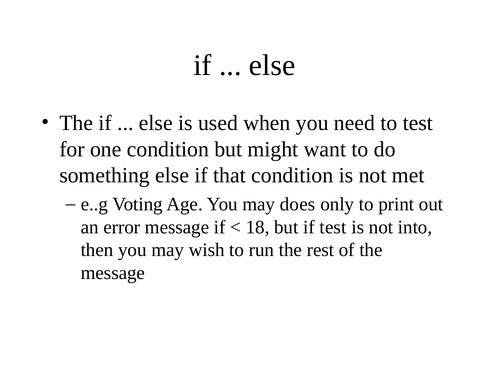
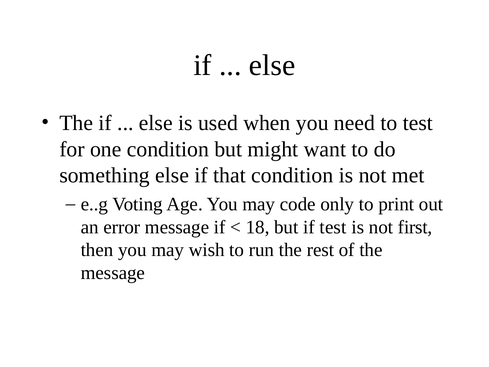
does: does -> code
into: into -> first
